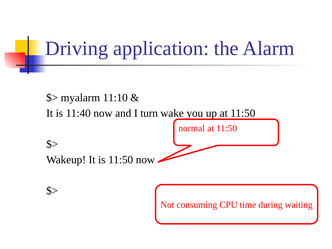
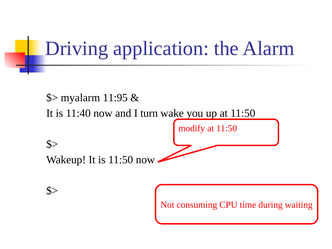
11:10: 11:10 -> 11:95
normal: normal -> modify
